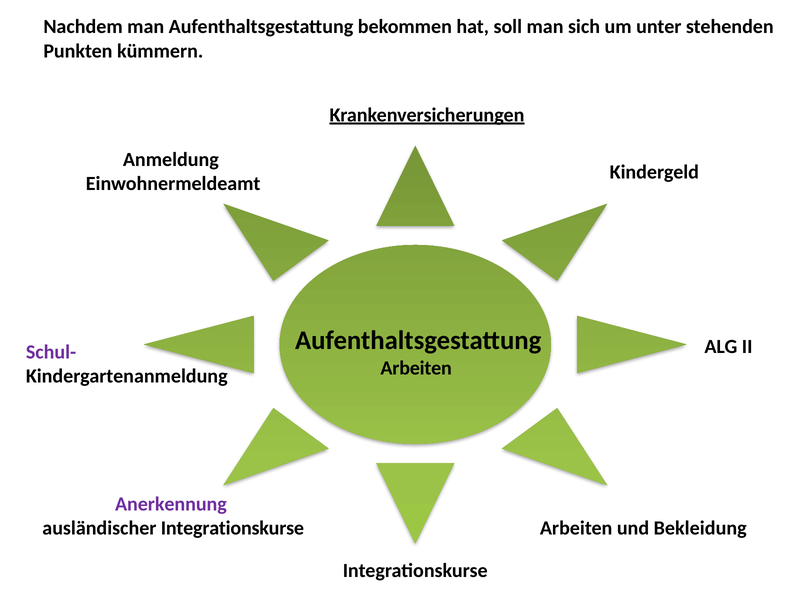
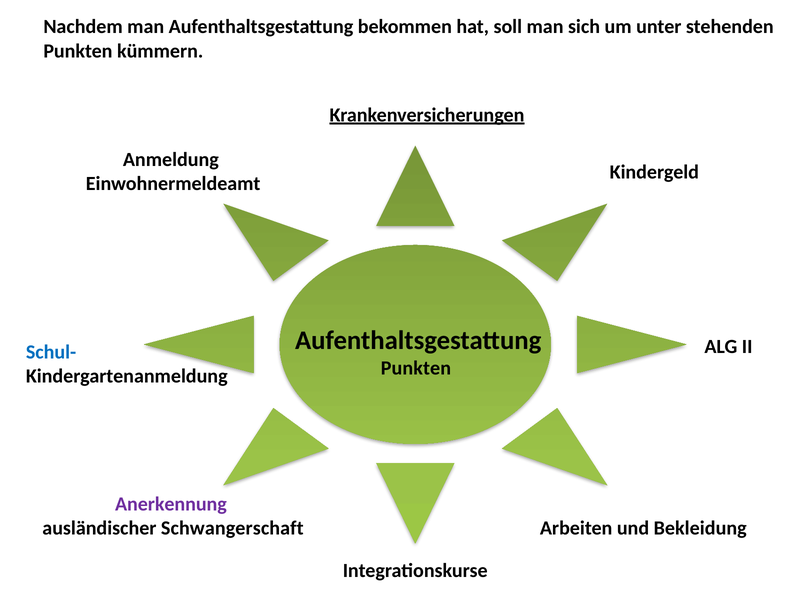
Schul- colour: purple -> blue
Arbeiten at (416, 368): Arbeiten -> Punkten
ausländischer Integrationskurse: Integrationskurse -> Schwangerschaft
